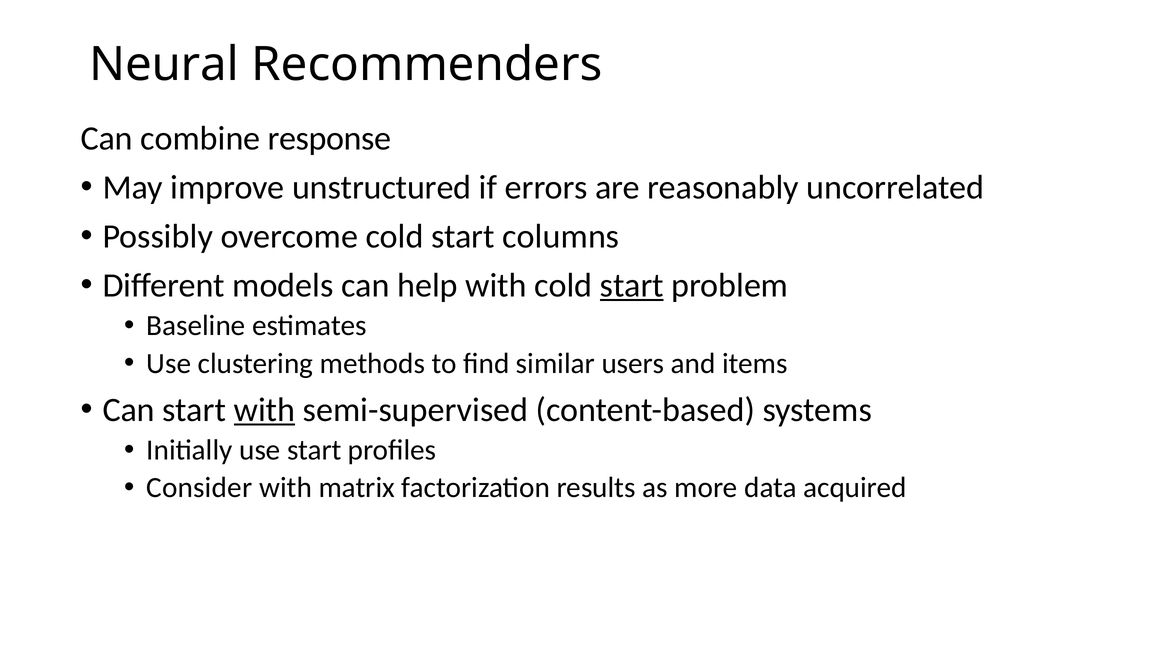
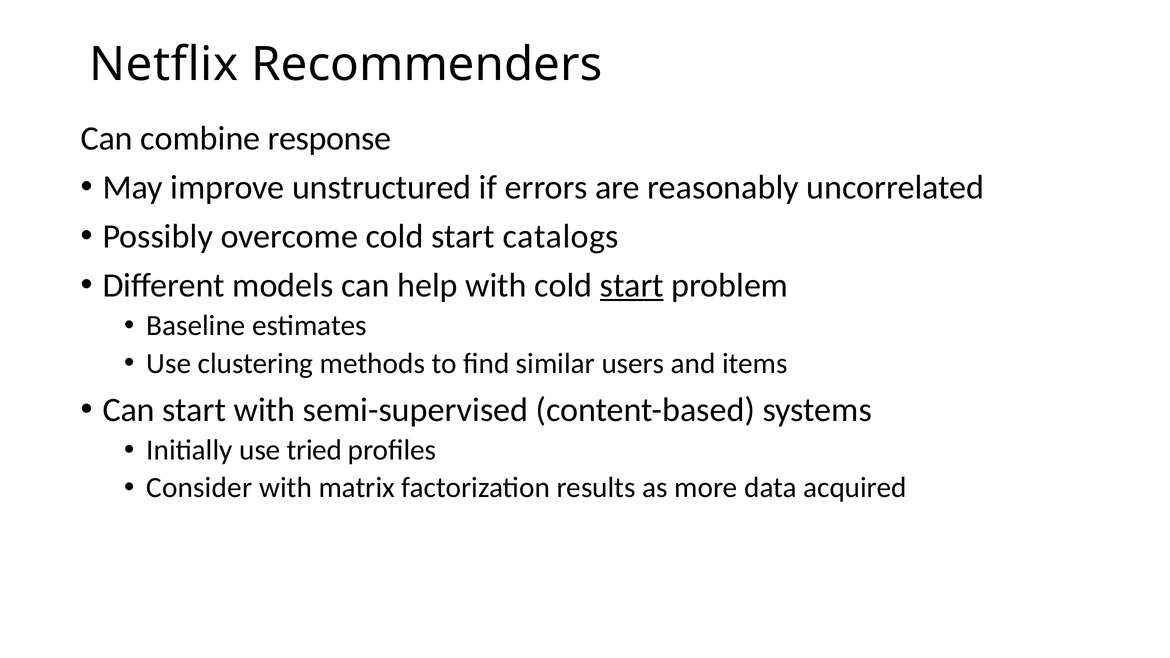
Neural: Neural -> Netflix
columns: columns -> catalogs
with at (265, 410) underline: present -> none
use start: start -> tried
